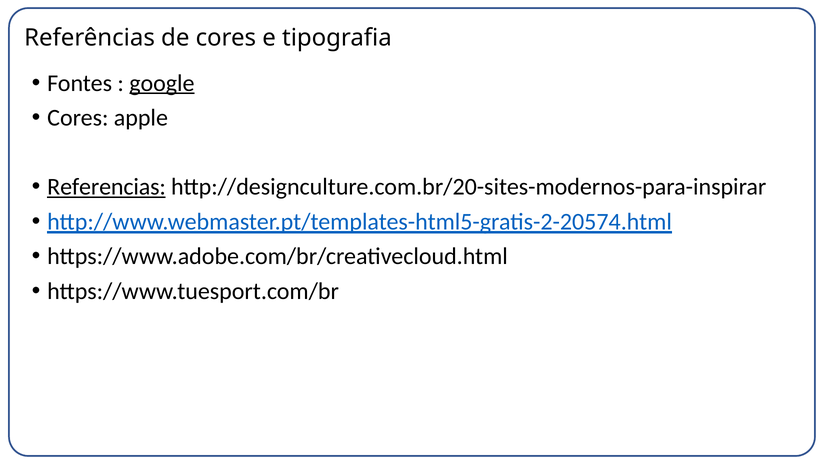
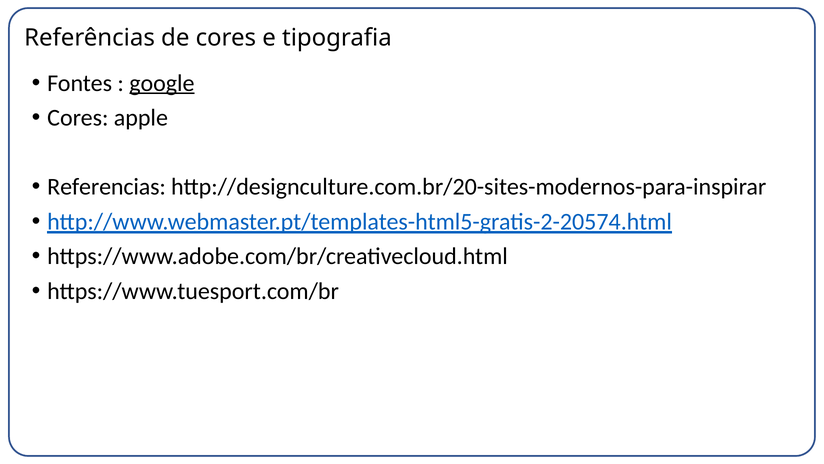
Referencias underline: present -> none
